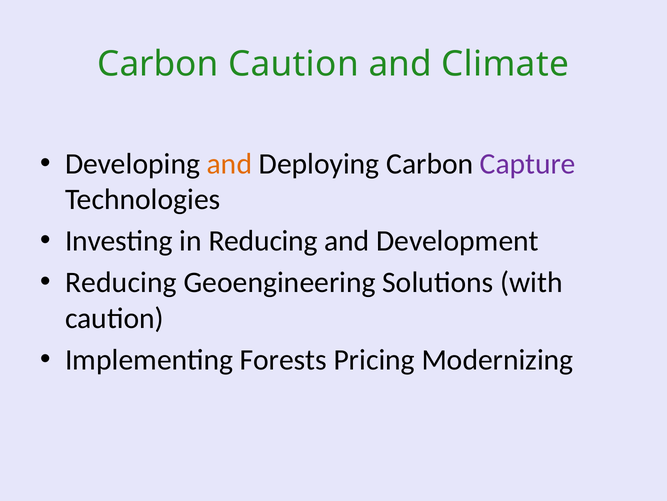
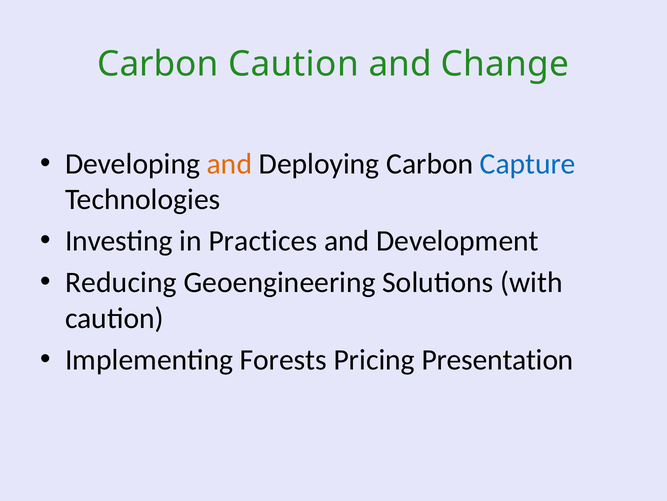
Climate: Climate -> Change
Capture colour: purple -> blue
in Reducing: Reducing -> Practices
Modernizing: Modernizing -> Presentation
